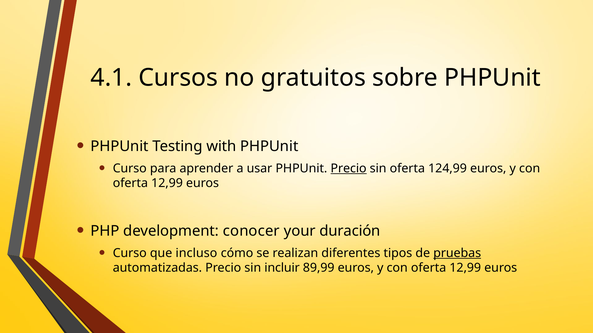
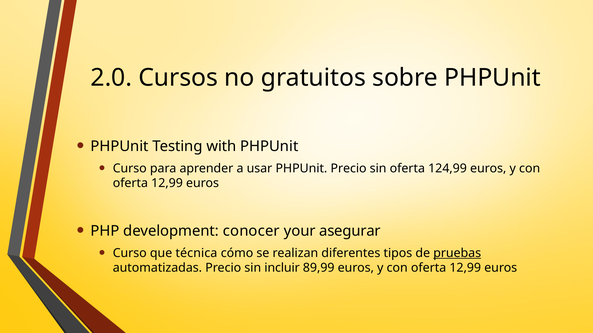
4.1: 4.1 -> 2.0
Precio at (349, 169) underline: present -> none
duración: duración -> asegurar
incluso: incluso -> técnica
